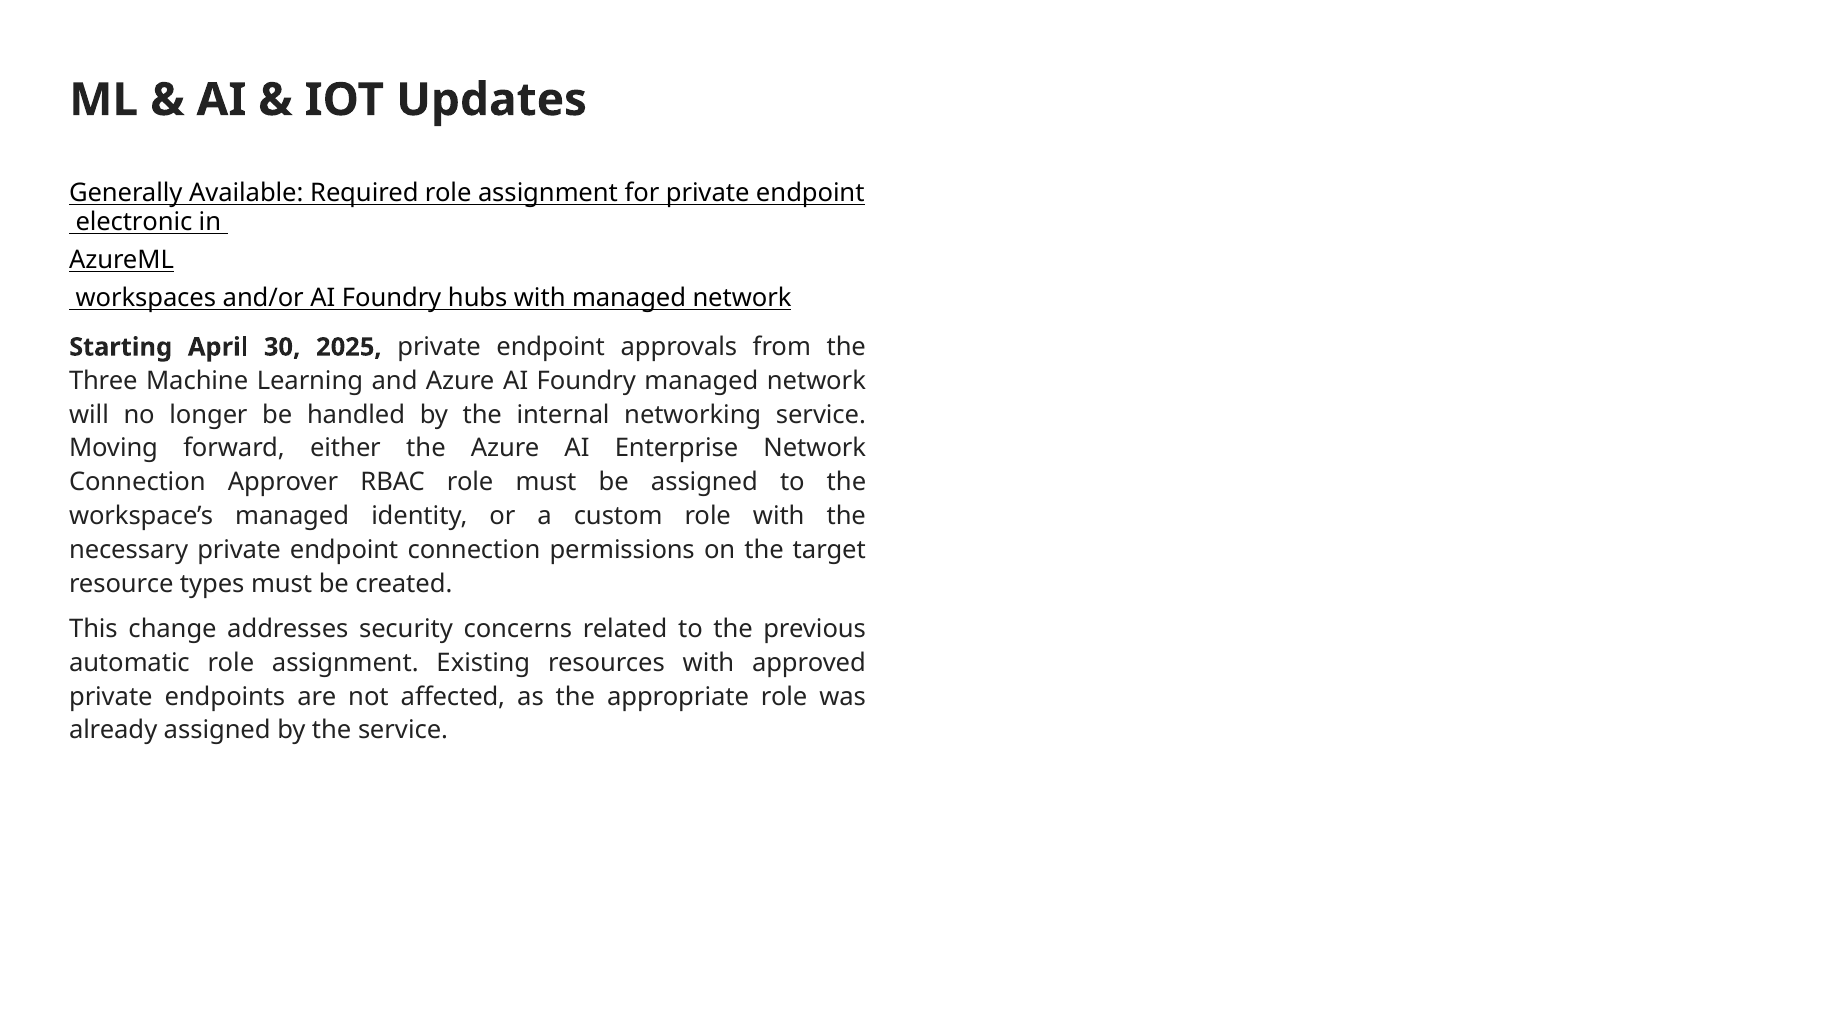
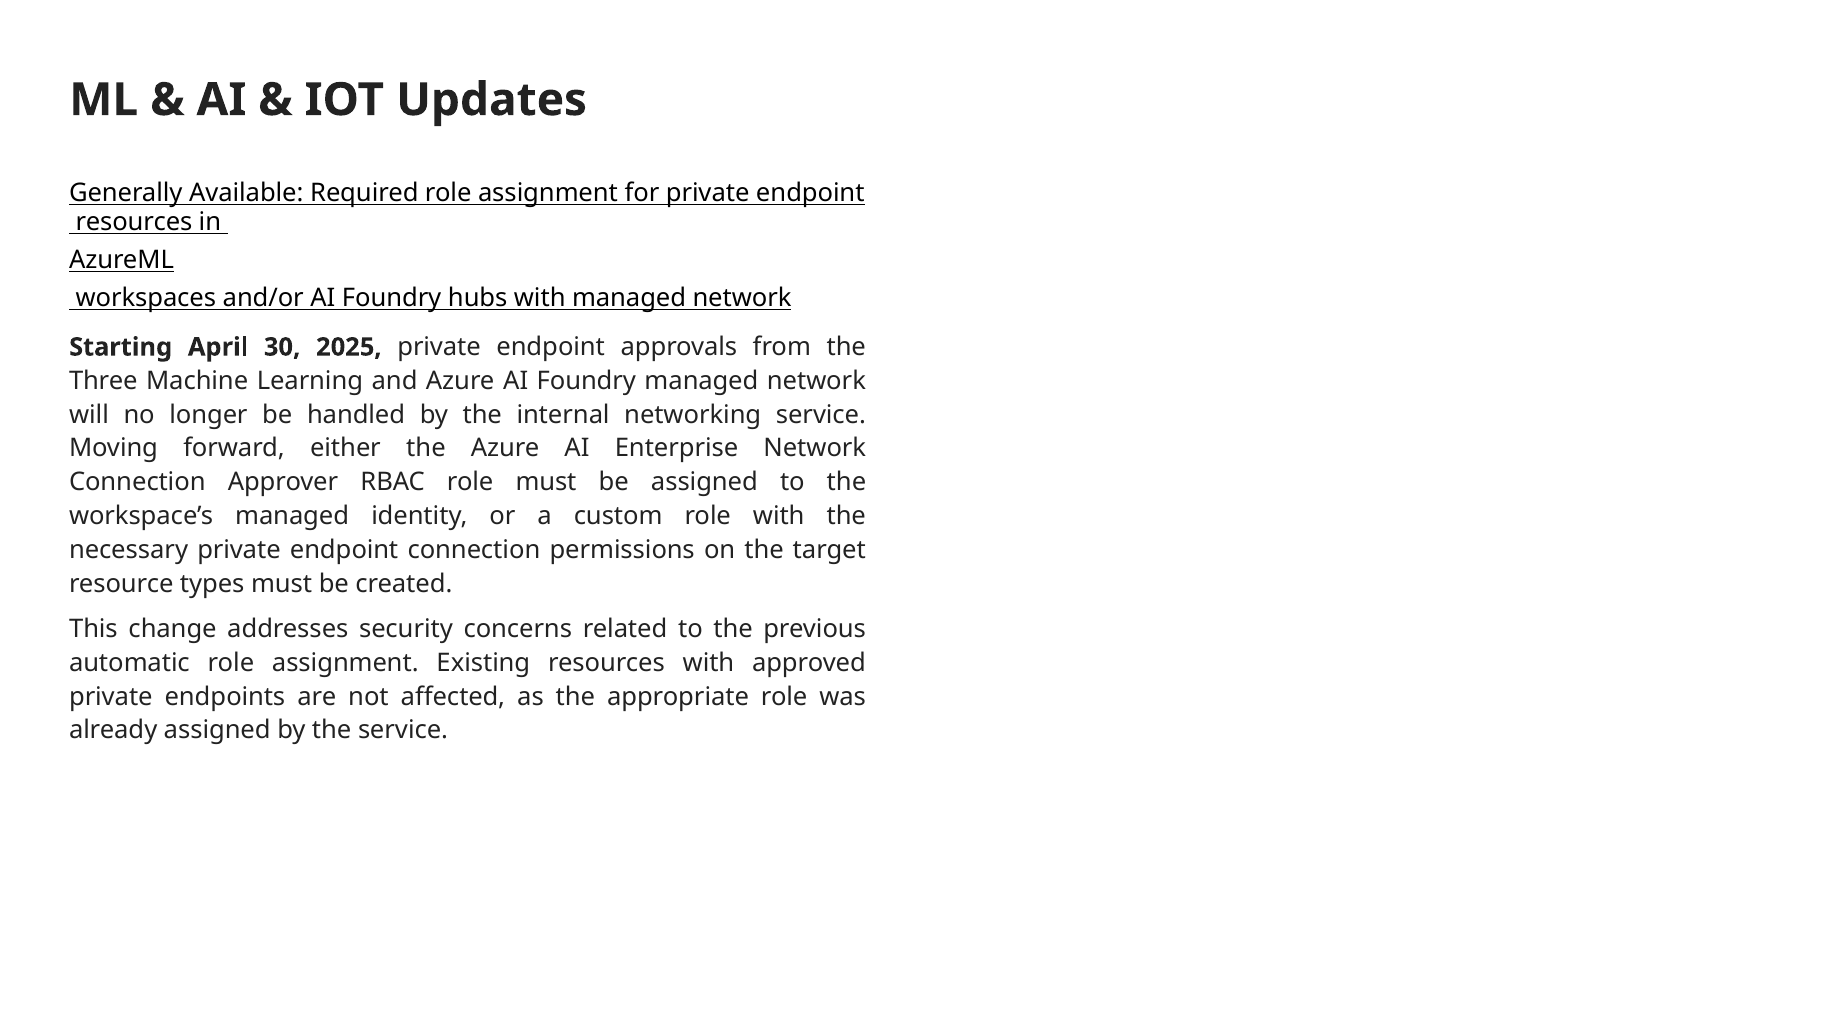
electronic at (134, 222): electronic -> resources
